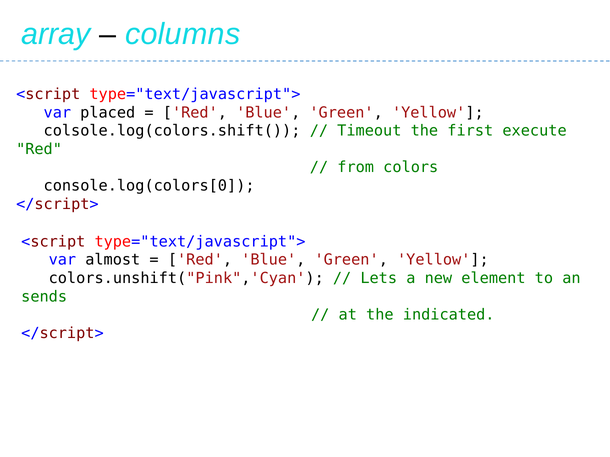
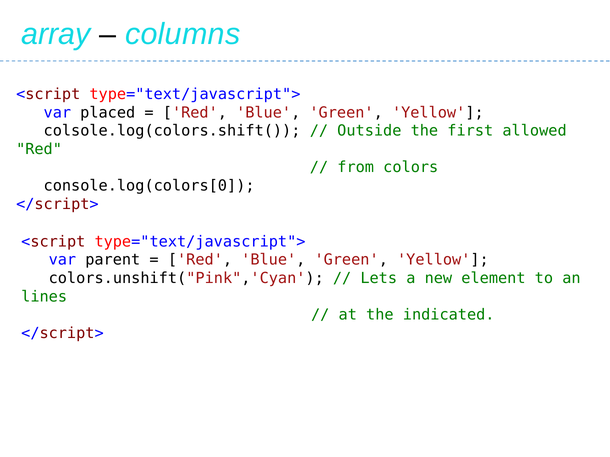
Timeout: Timeout -> Outside
execute: execute -> allowed
almost: almost -> parent
sends: sends -> lines
